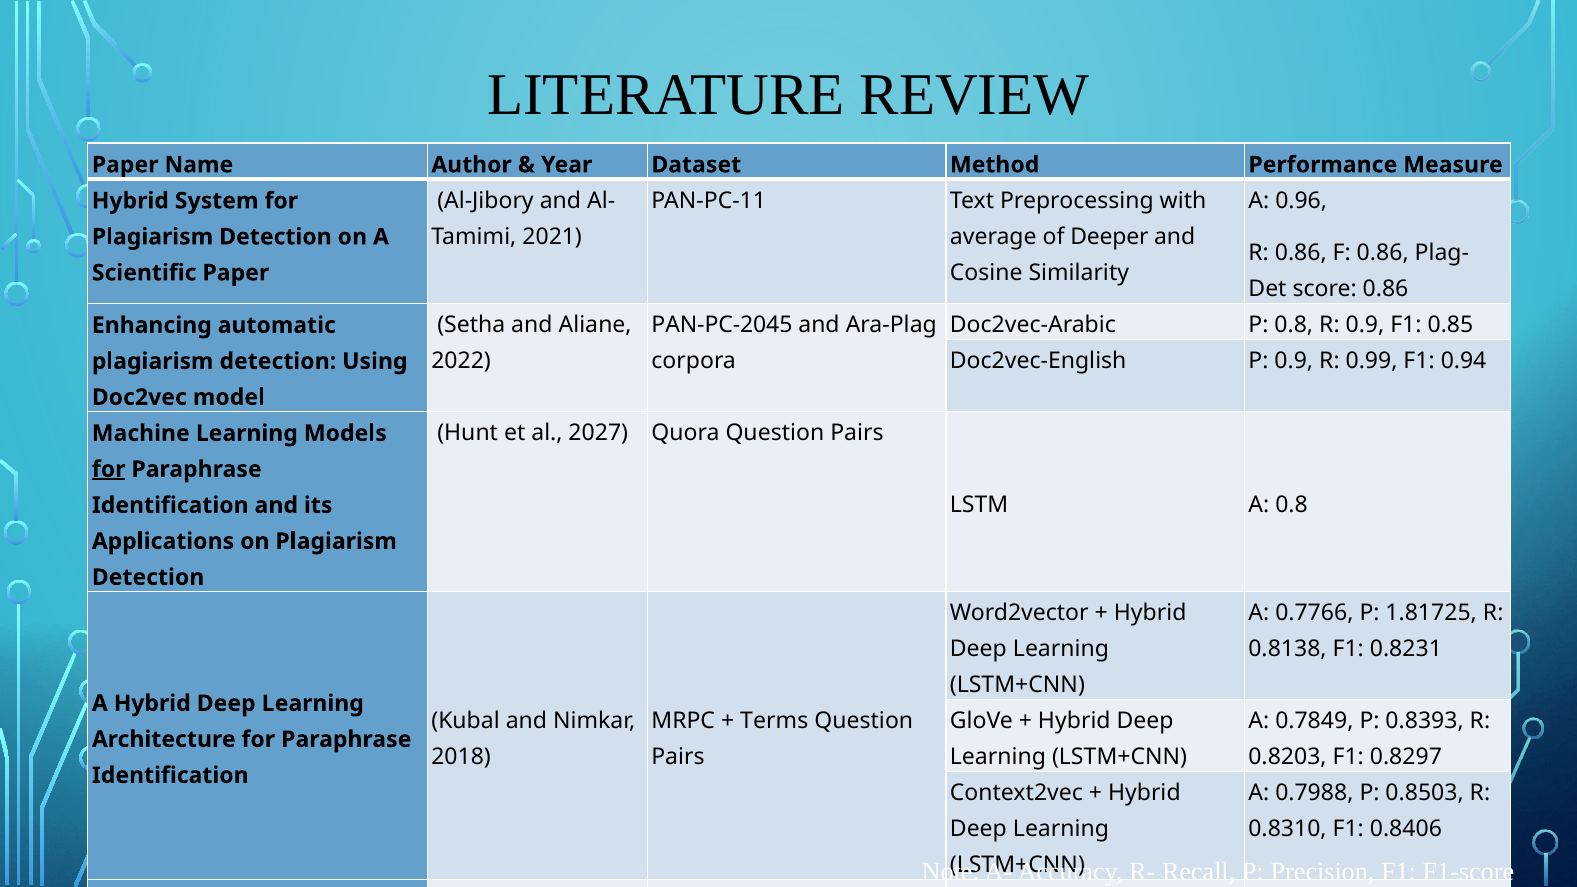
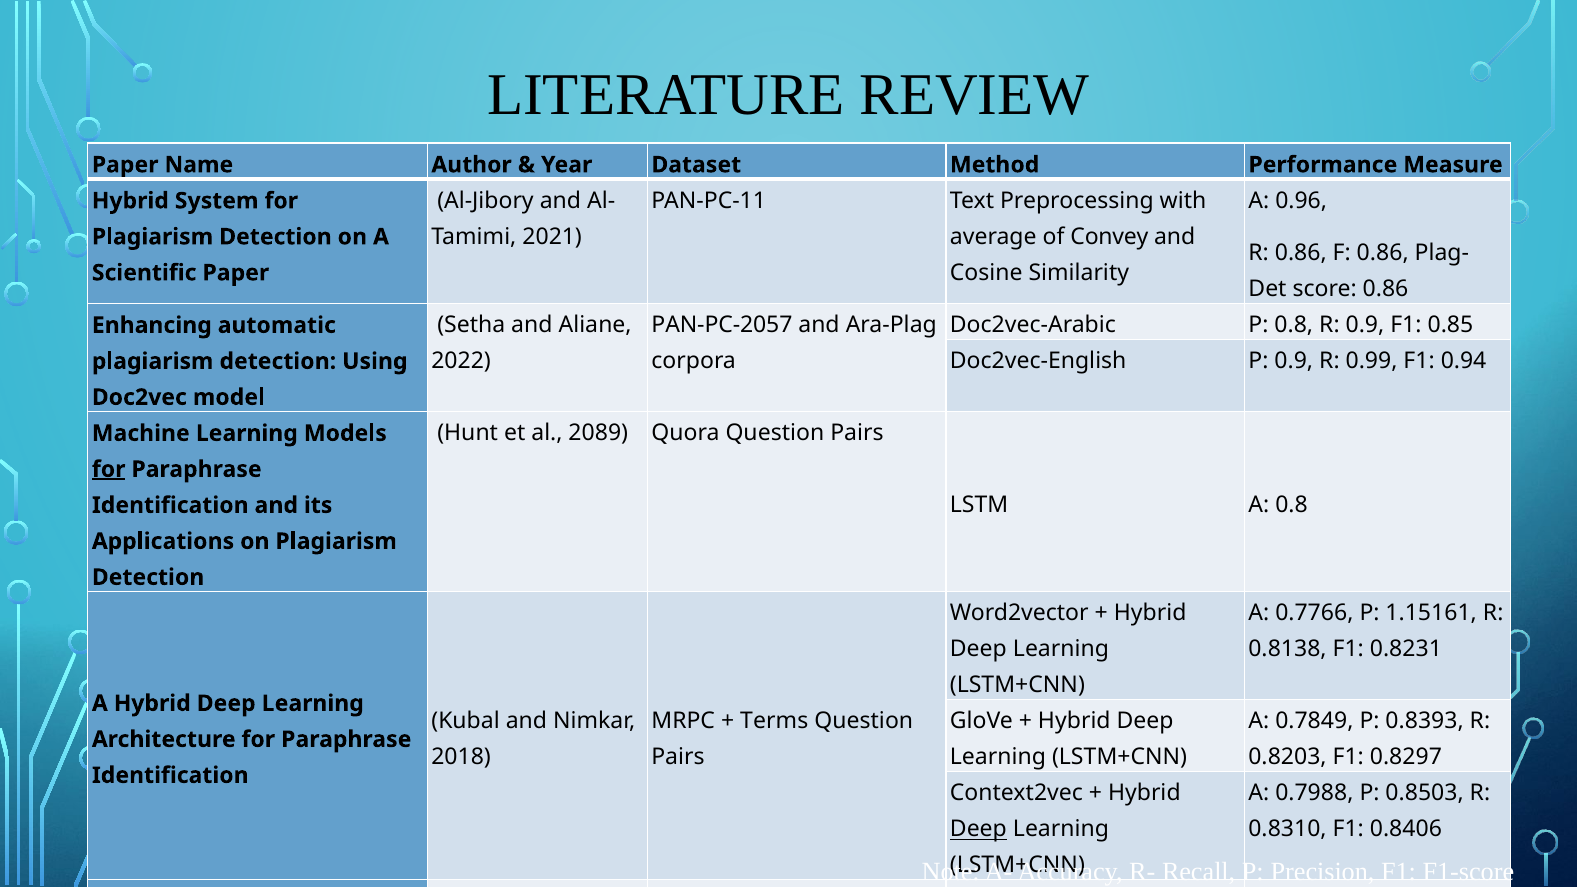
Deeper: Deeper -> Convey
PAN-PC-2045: PAN-PC-2045 -> PAN-PC-2057
2027: 2027 -> 2089
1.81725: 1.81725 -> 1.15161
Deep at (978, 829) underline: none -> present
